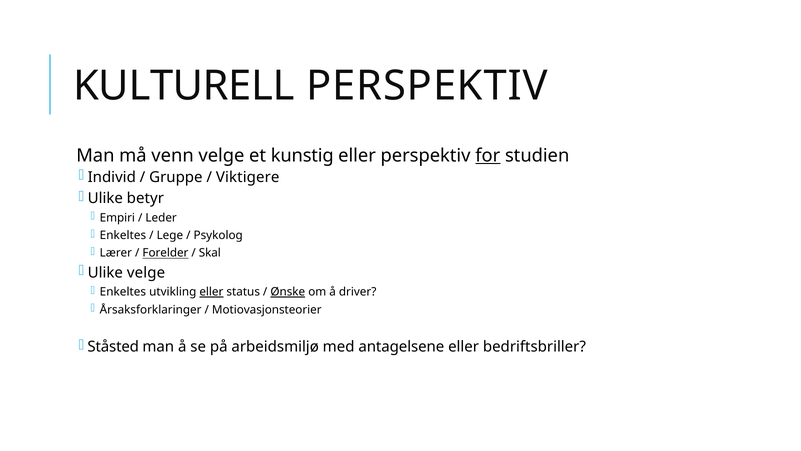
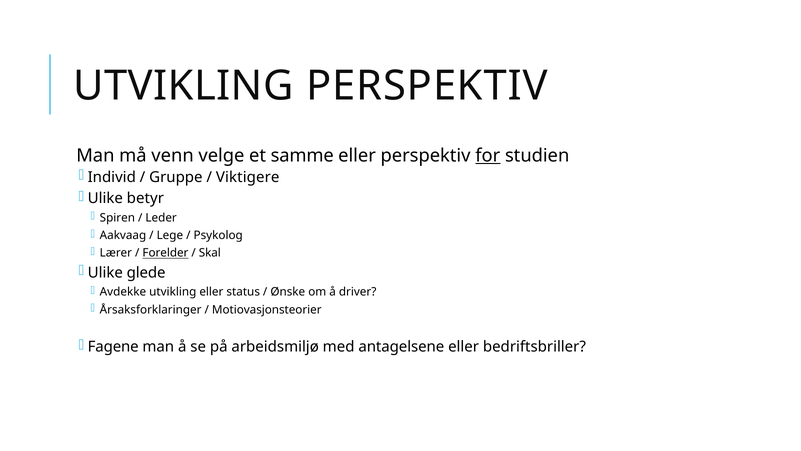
KULTURELL at (184, 86): KULTURELL -> UTVIKLING
kunstig: kunstig -> samme
Empiri: Empiri -> Spiren
Enkeltes at (123, 235): Enkeltes -> Aakvaag
Ulike velge: velge -> glede
Enkeltes at (123, 292): Enkeltes -> Avdekke
eller at (211, 292) underline: present -> none
Ønske underline: present -> none
Ståsted: Ståsted -> Fagene
